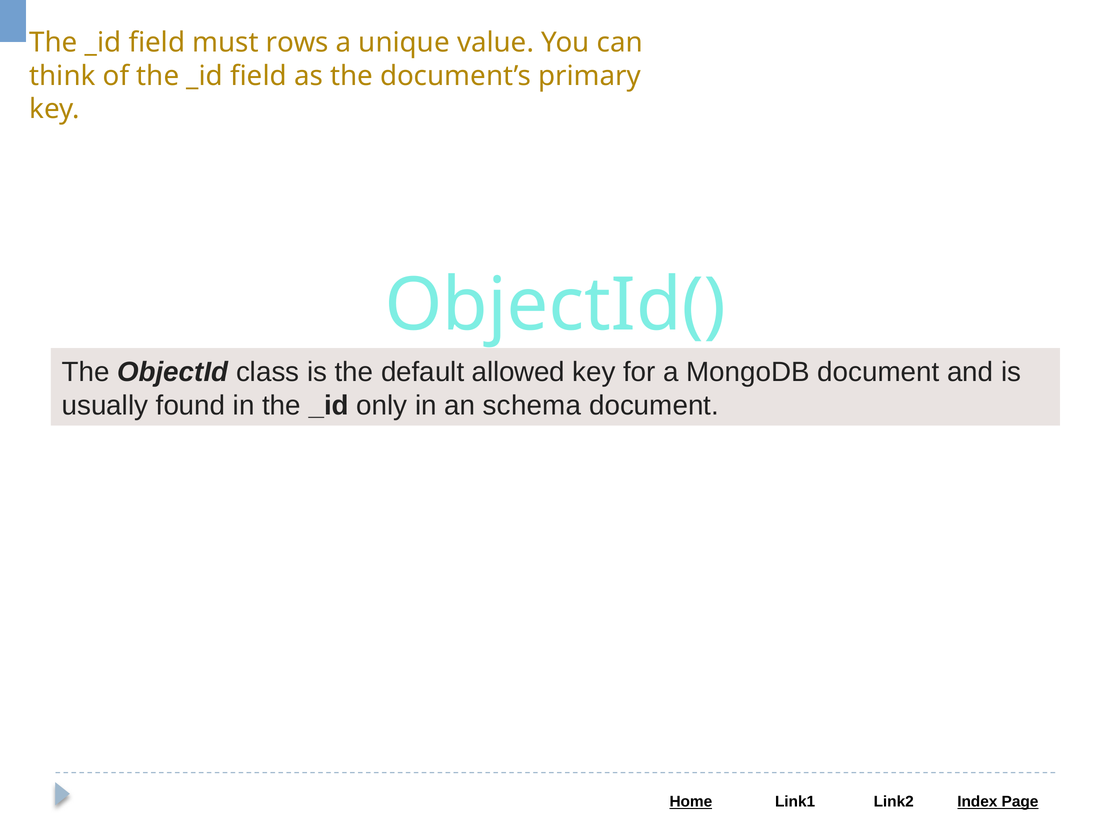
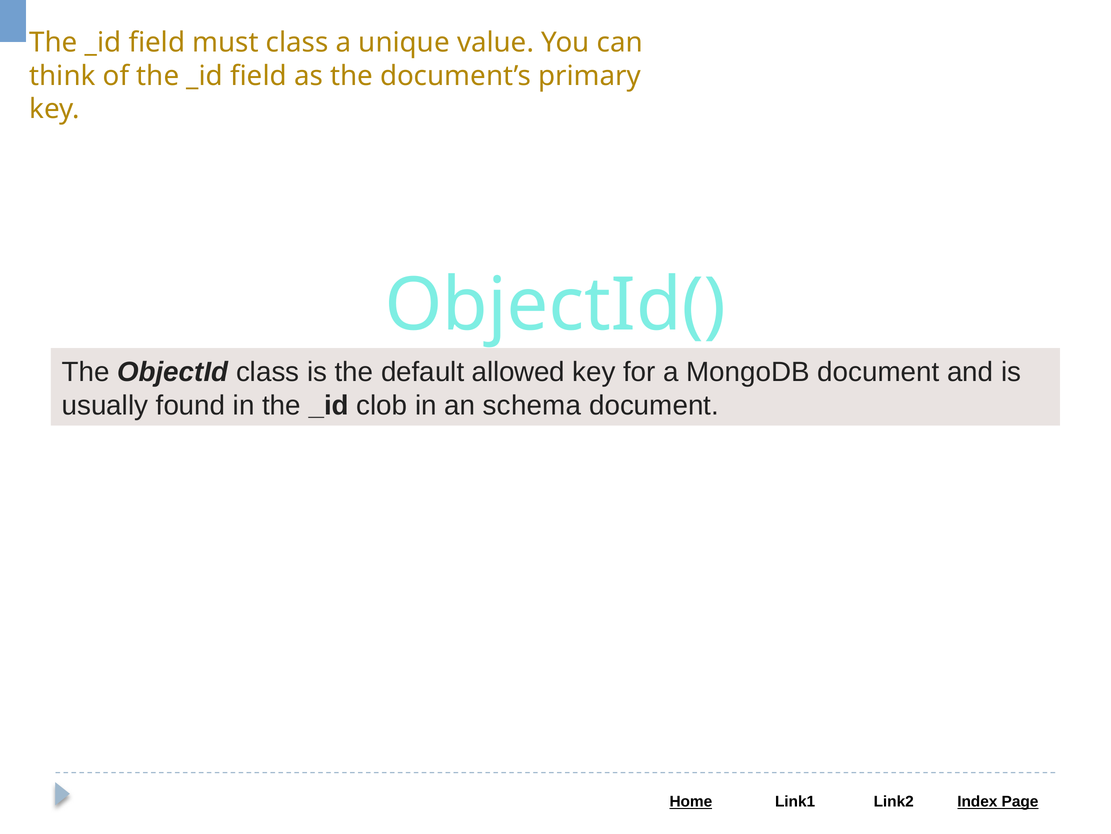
must rows: rows -> class
only: only -> clob
